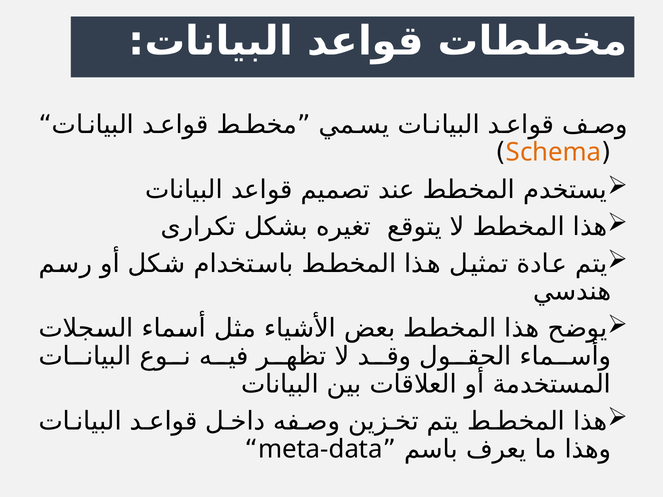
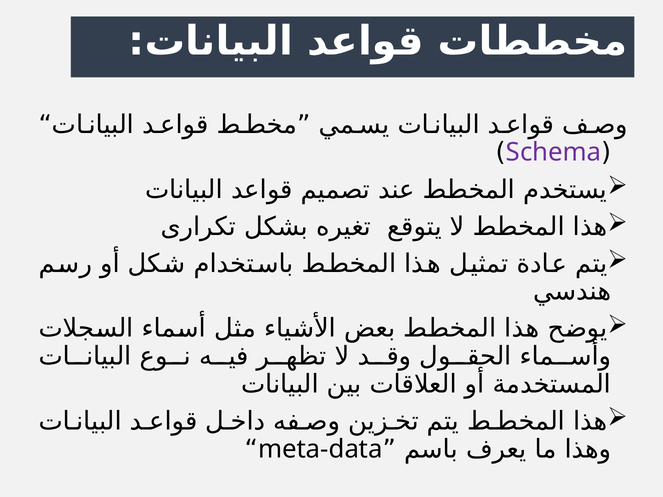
Schema colour: orange -> purple
